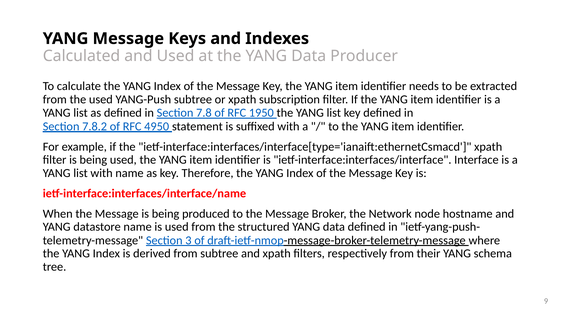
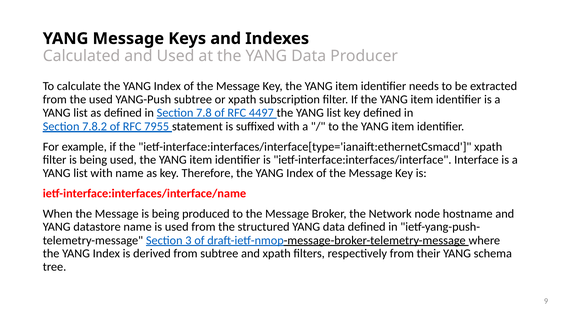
1950: 1950 -> 4497
4950: 4950 -> 7955
